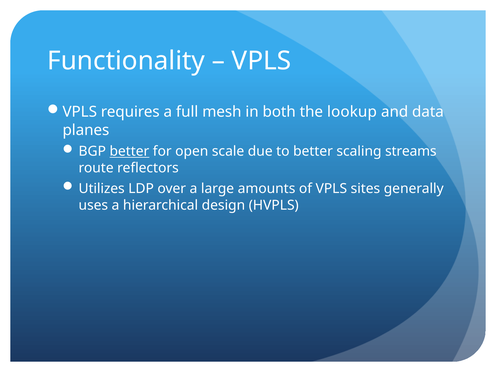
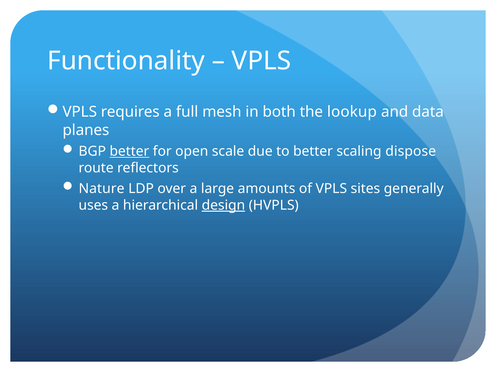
streams: streams -> dispose
Utilizes: Utilizes -> Nature
design underline: none -> present
